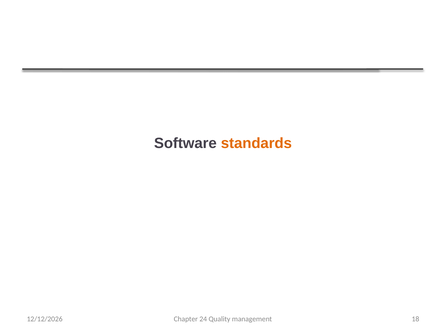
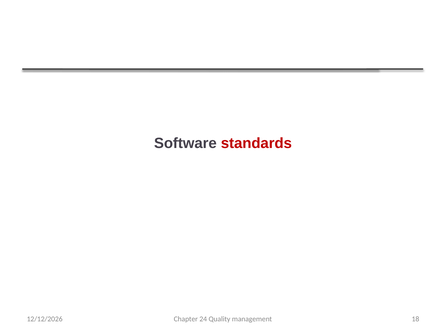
standards colour: orange -> red
